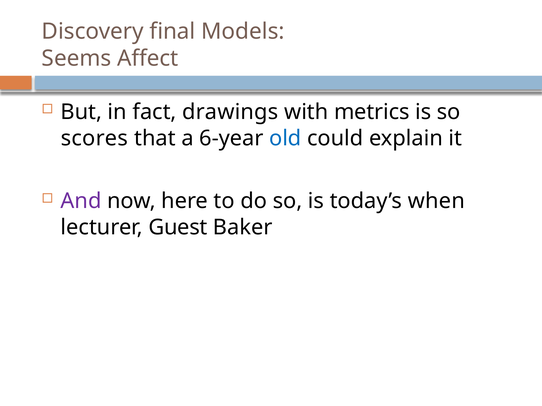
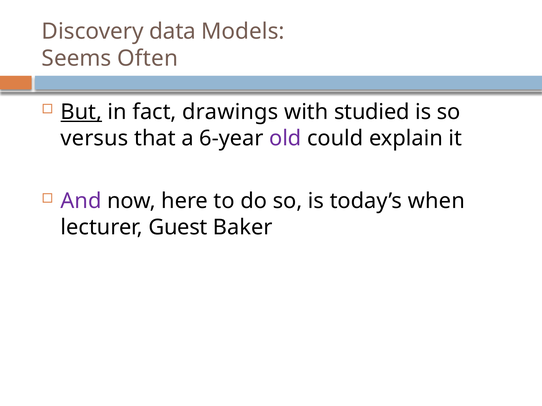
final: final -> data
Affect: Affect -> Often
But underline: none -> present
metrics: metrics -> studied
scores: scores -> versus
old colour: blue -> purple
